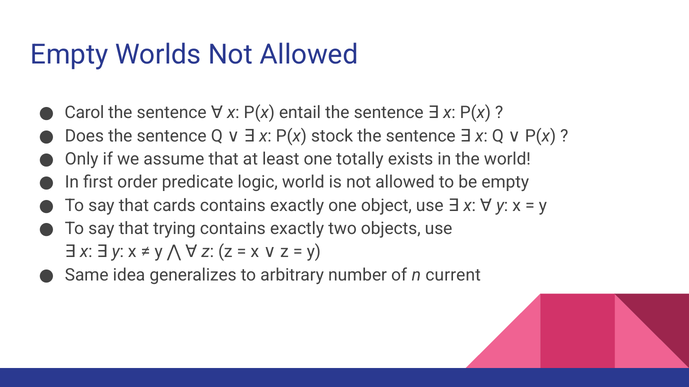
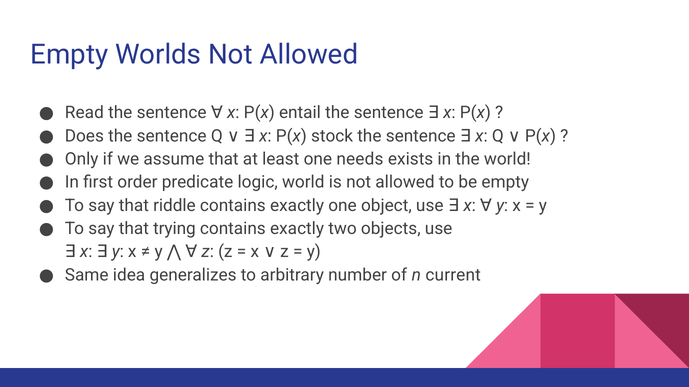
Carol: Carol -> Read
totally: totally -> needs
cards: cards -> riddle
